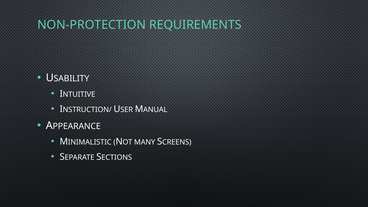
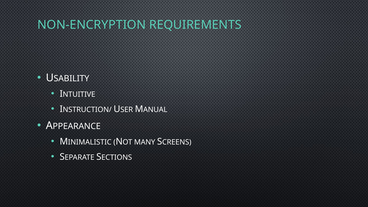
NON-PROTECTION: NON-PROTECTION -> NON-ENCRYPTION
